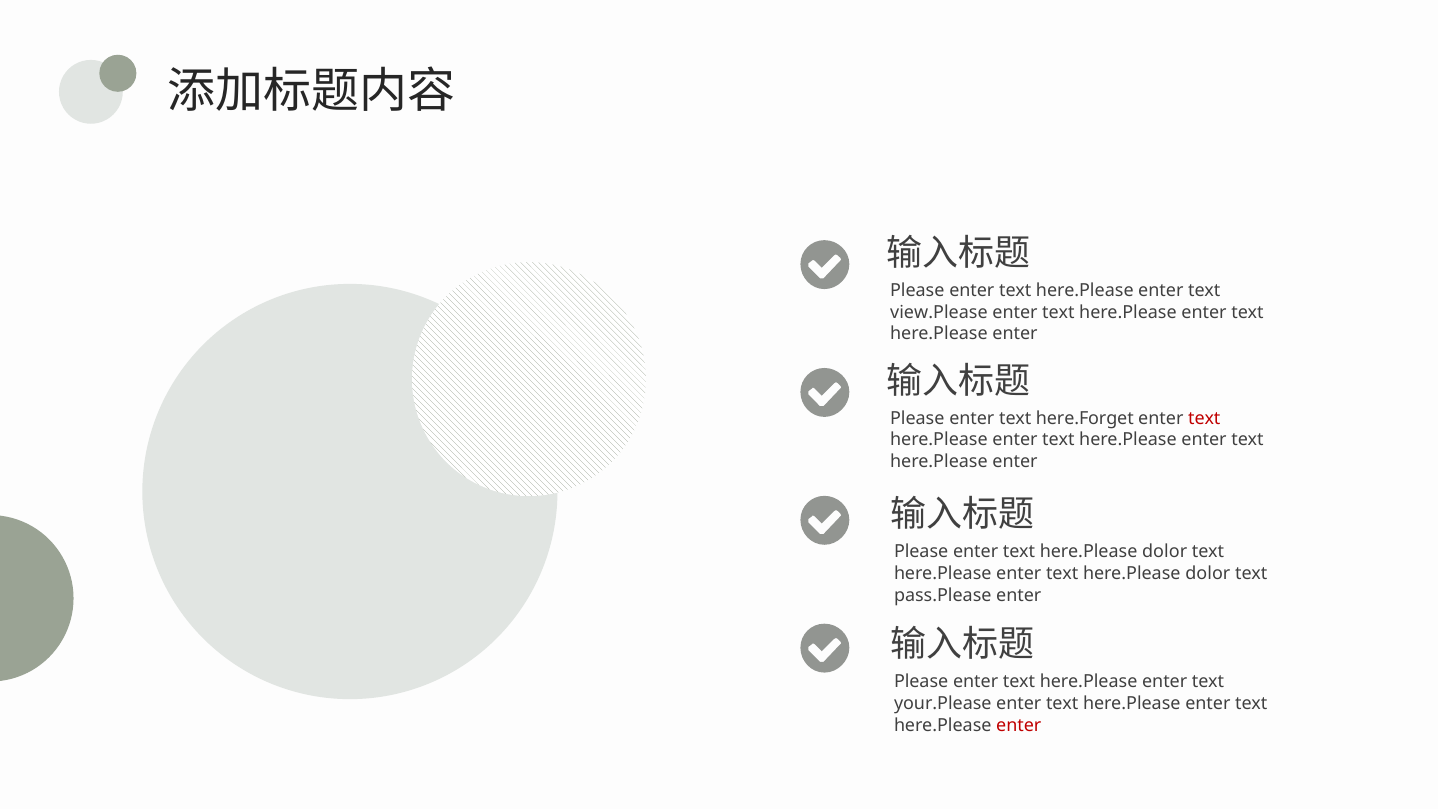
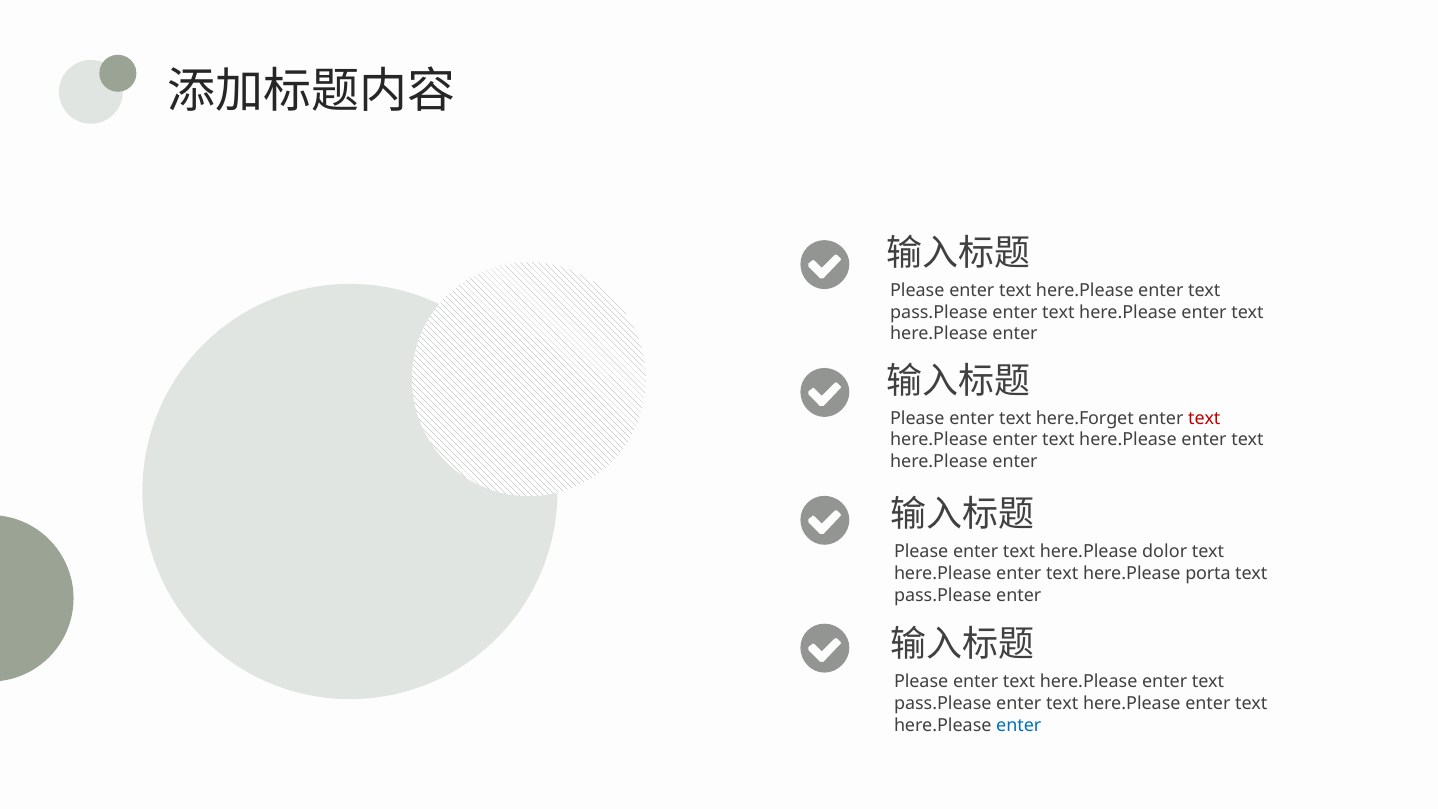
view.Please at (939, 312): view.Please -> pass.Please
dolor at (1208, 573): dolor -> porta
your.Please at (943, 703): your.Please -> pass.Please
enter at (1019, 725) colour: red -> blue
